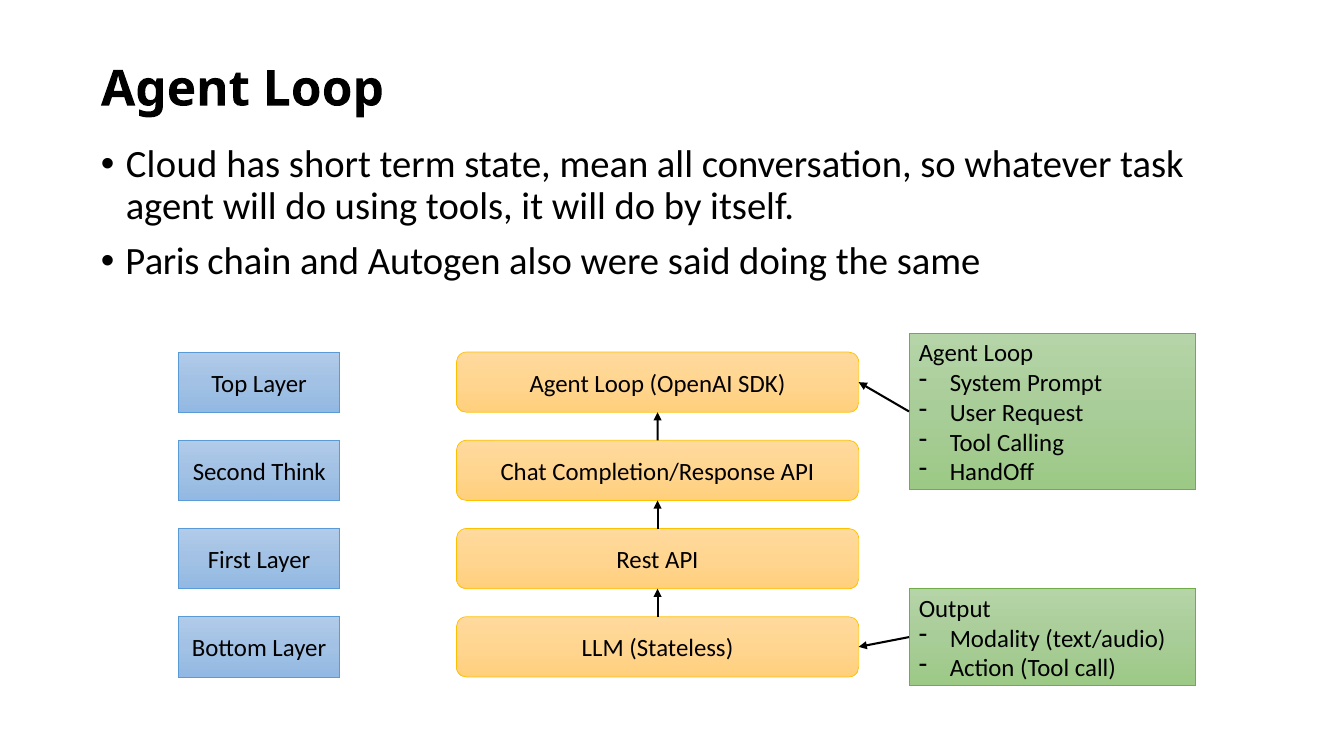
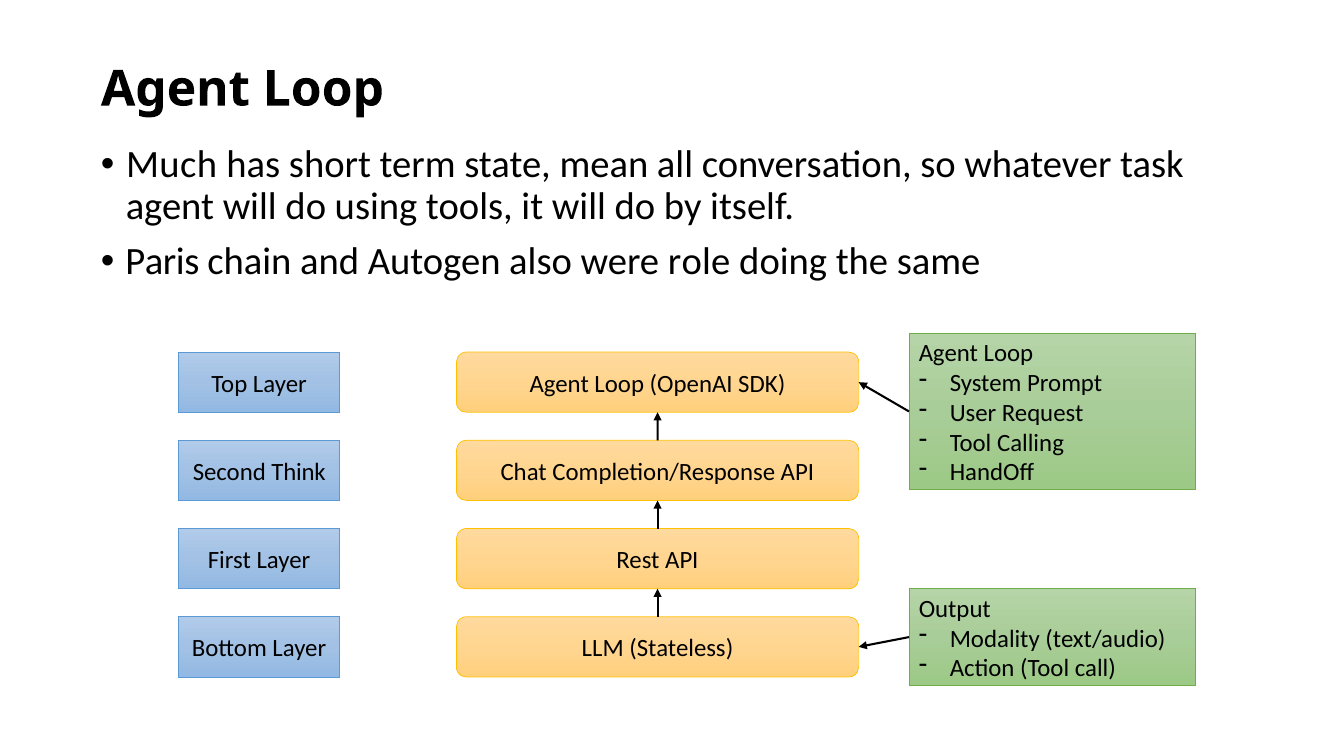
Cloud: Cloud -> Much
said: said -> role
